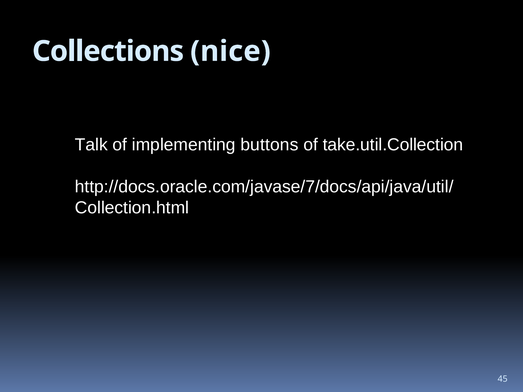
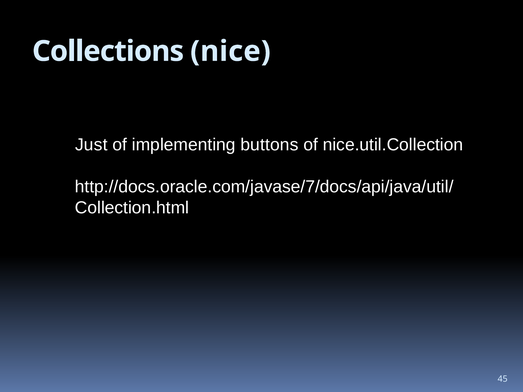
Talk: Talk -> Just
take.util.Collection: take.util.Collection -> nice.util.Collection
